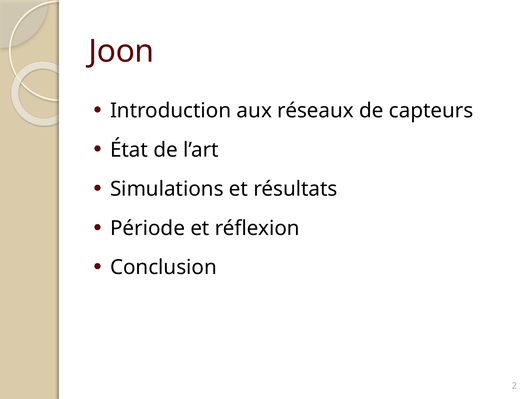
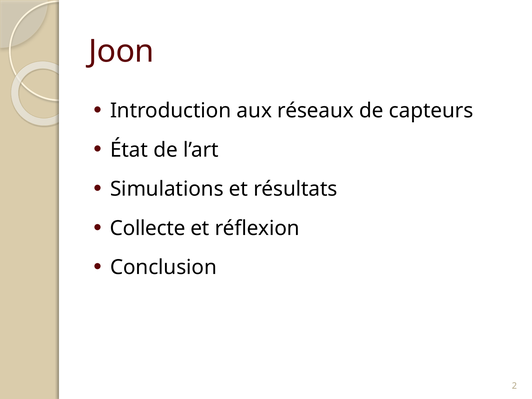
Période: Période -> Collecte
